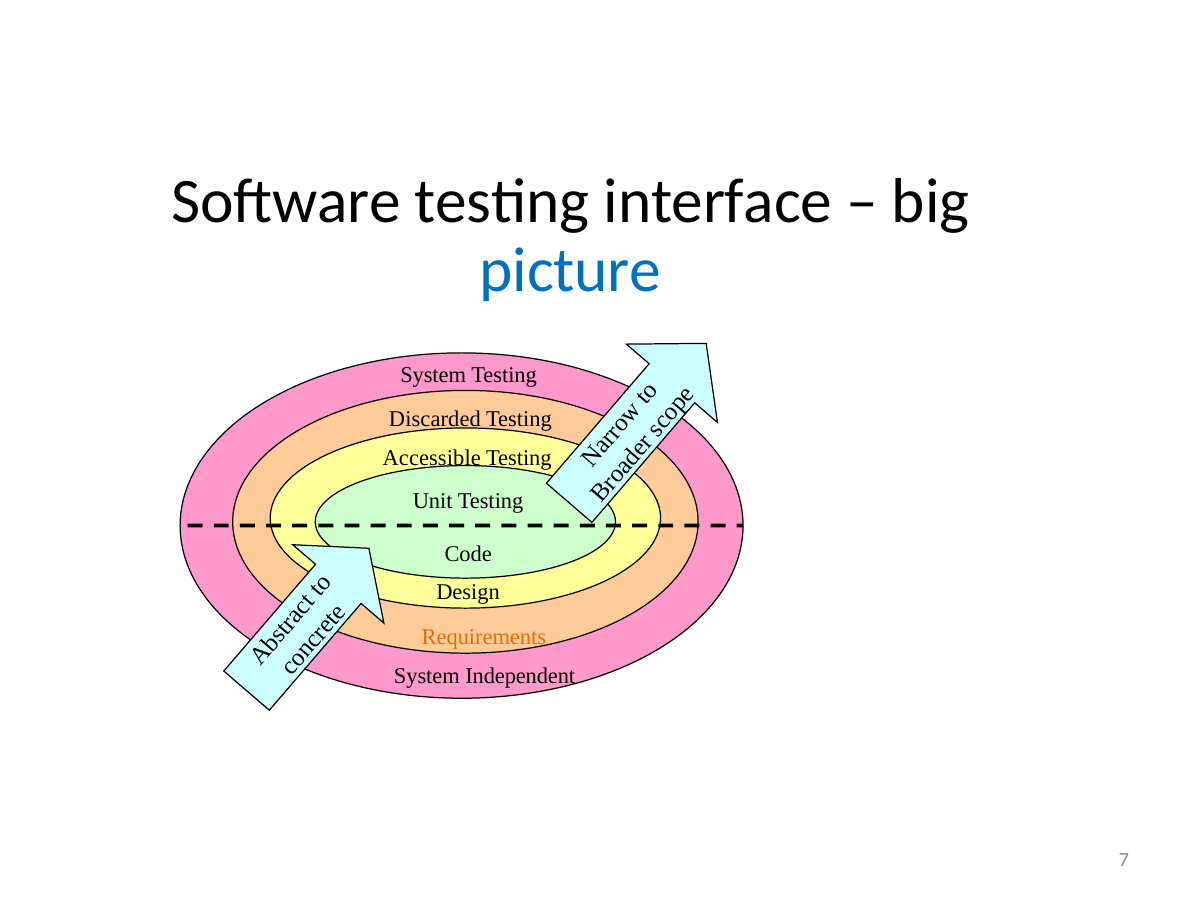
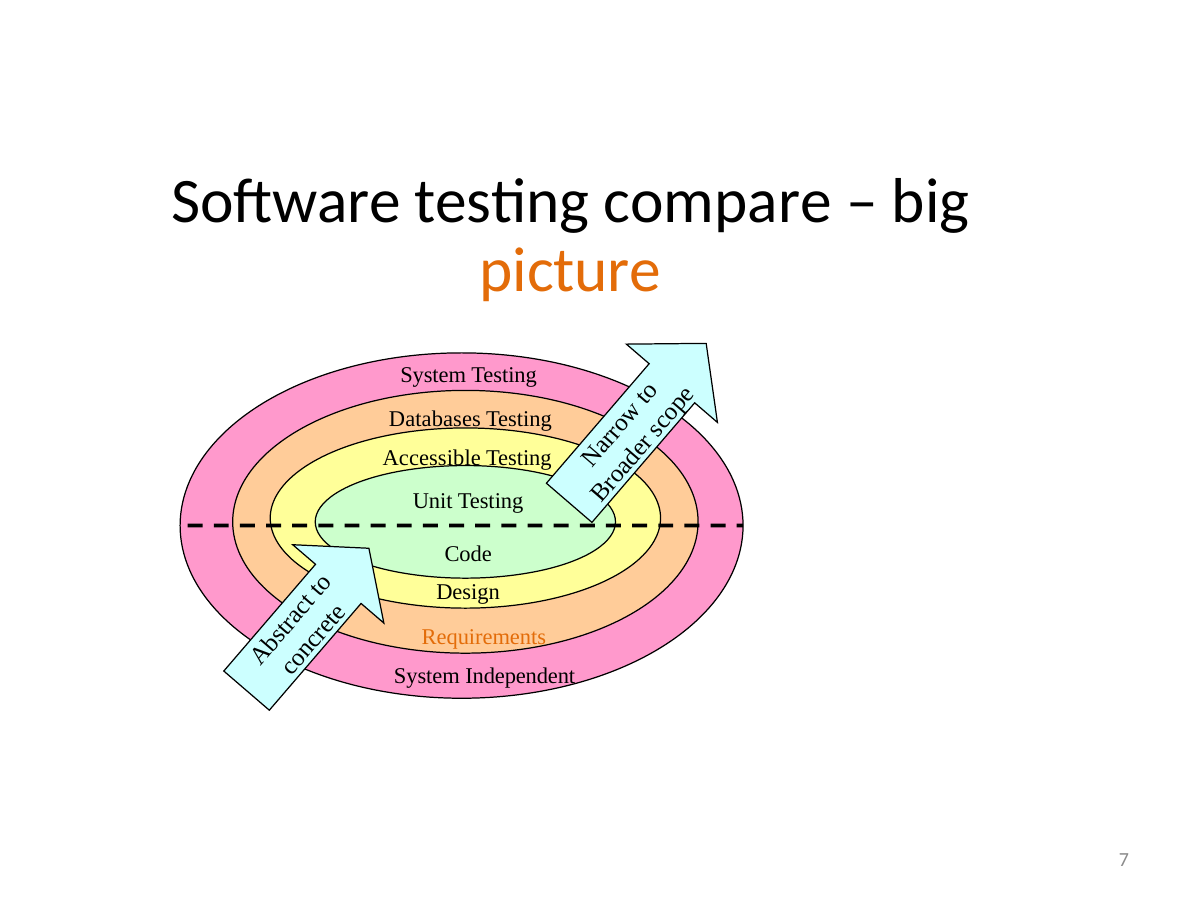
interface: interface -> compare
picture colour: blue -> orange
Discarded: Discarded -> Databases
